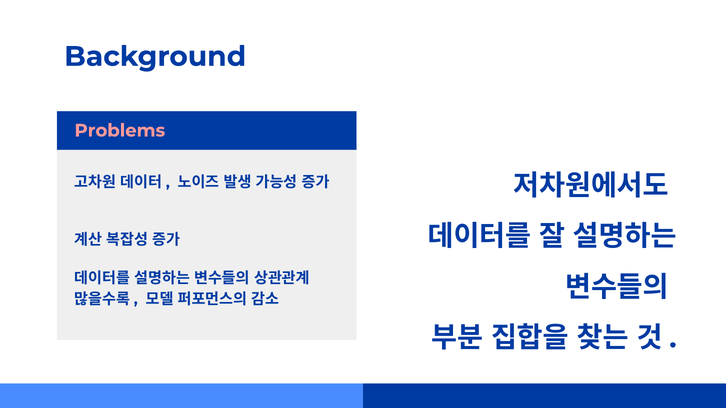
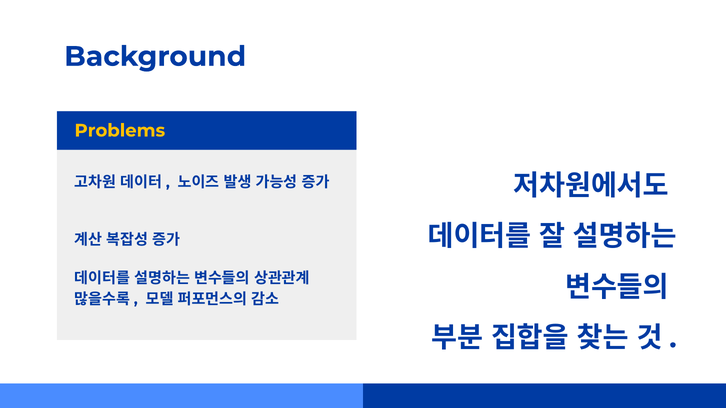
Problems colour: pink -> yellow
